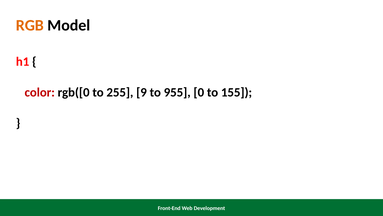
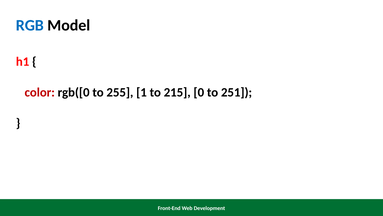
RGB colour: orange -> blue
9: 9 -> 1
955: 955 -> 215
155: 155 -> 251
